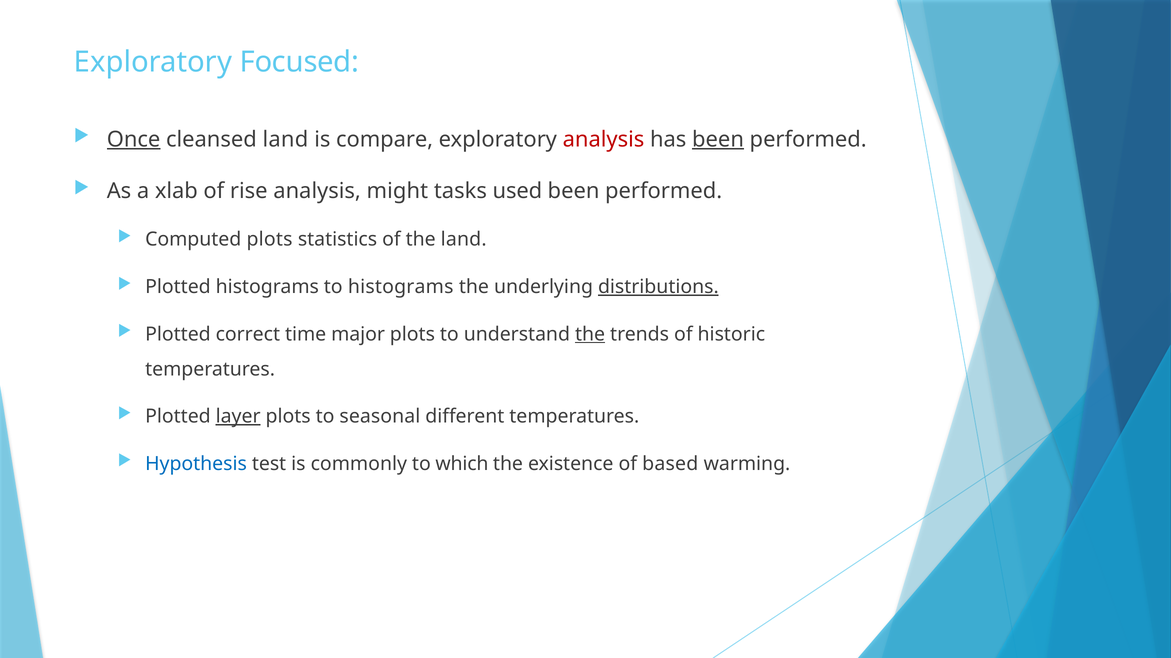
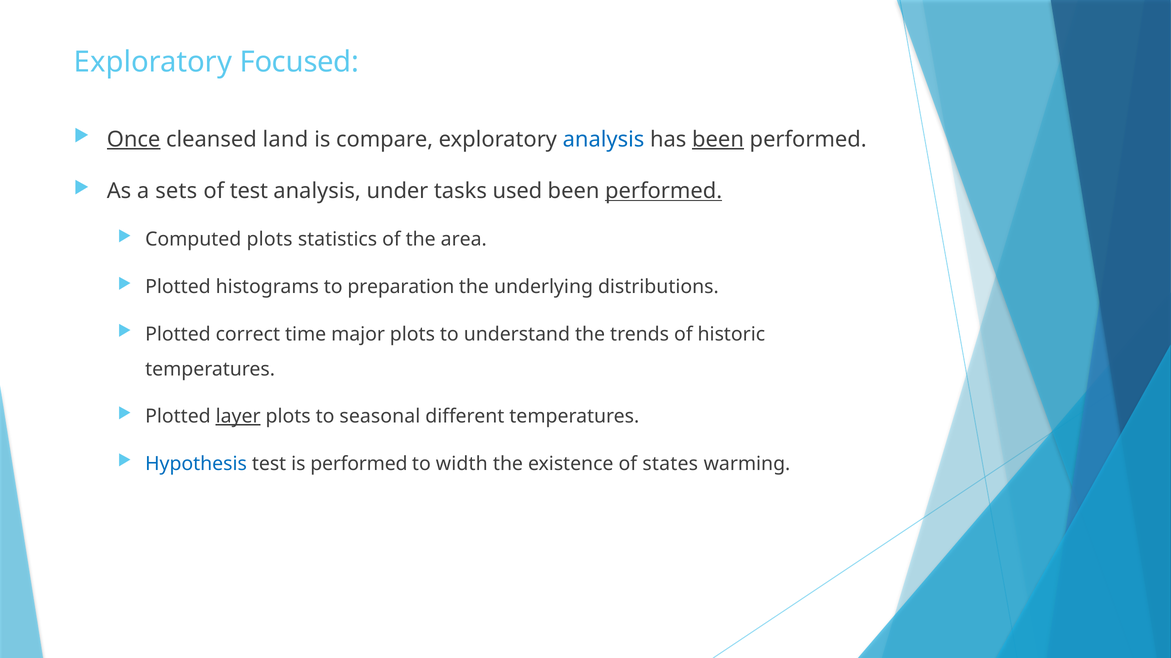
analysis at (604, 139) colour: red -> blue
xlab: xlab -> sets
of rise: rise -> test
might: might -> under
performed at (664, 191) underline: none -> present
the land: land -> area
to histograms: histograms -> preparation
distributions underline: present -> none
the at (590, 334) underline: present -> none
is commonly: commonly -> performed
which: which -> width
based: based -> states
